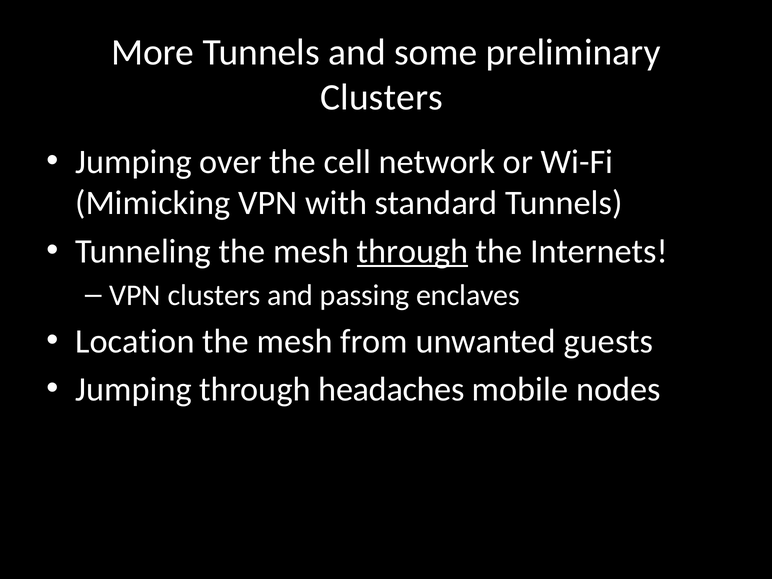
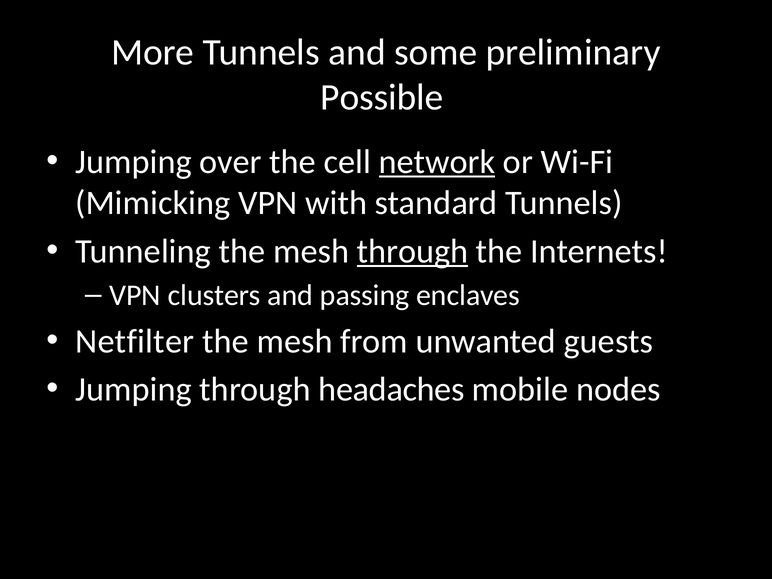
Clusters at (382, 97): Clusters -> Possible
network underline: none -> present
Location: Location -> Netfilter
